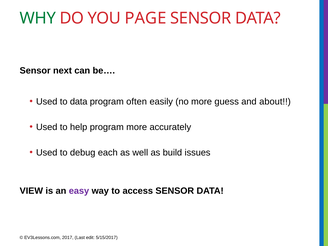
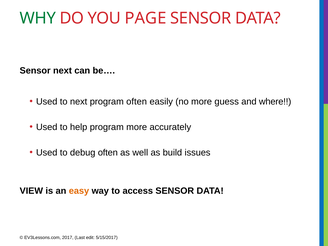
to data: data -> next
about: about -> where
debug each: each -> often
easy colour: purple -> orange
